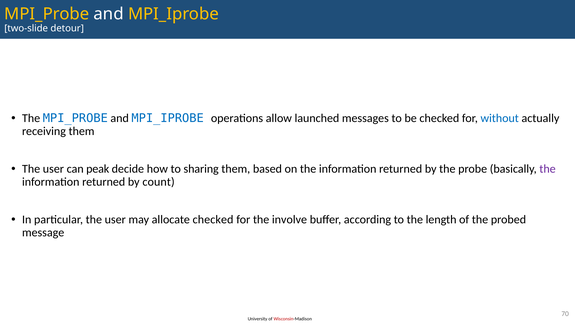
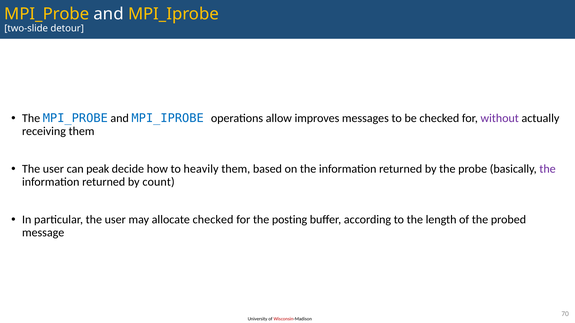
launched: launched -> improves
without colour: blue -> purple
sharing: sharing -> heavily
involve: involve -> posting
